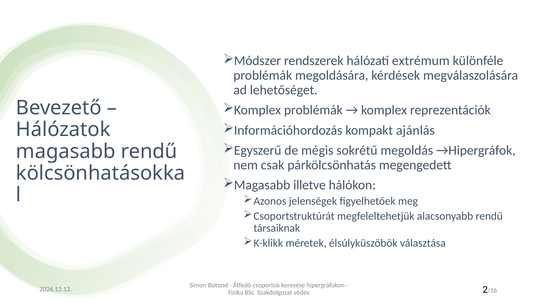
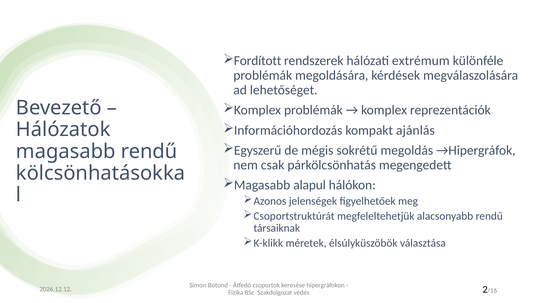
Módszer: Módszer -> Fordított
illetve: illetve -> alapul
